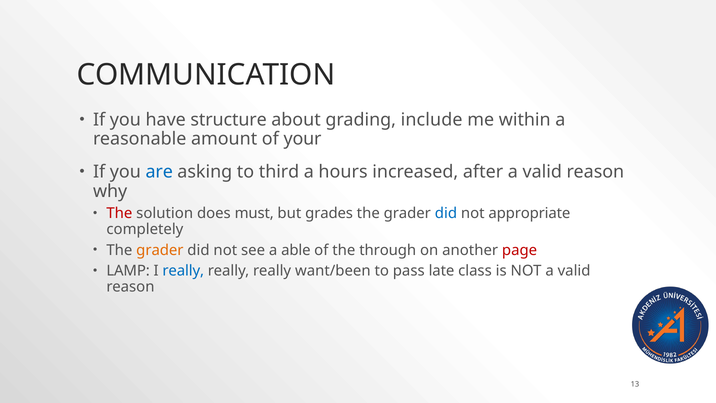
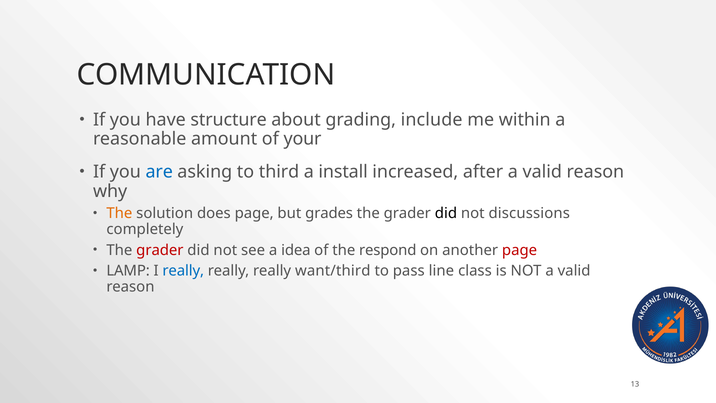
hours: hours -> install
The at (119, 213) colour: red -> orange
does must: must -> page
did at (446, 213) colour: blue -> black
appropriate: appropriate -> discussions
grader at (160, 250) colour: orange -> red
able: able -> idea
through: through -> respond
want/been: want/been -> want/third
late: late -> line
